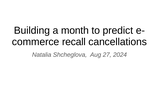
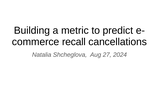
month: month -> metric
